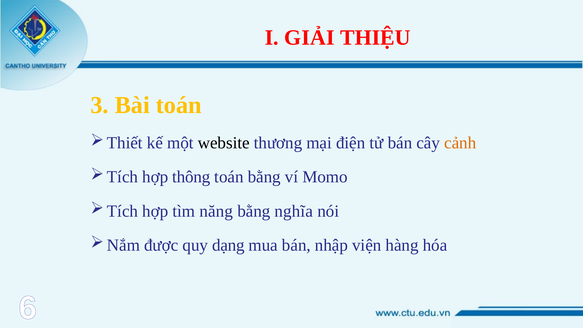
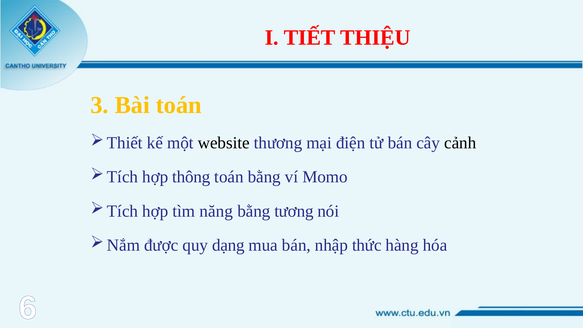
GIẢI: GIẢI -> TIẾT
cảnh colour: orange -> black
nghĩa: nghĩa -> tương
viện: viện -> thức
